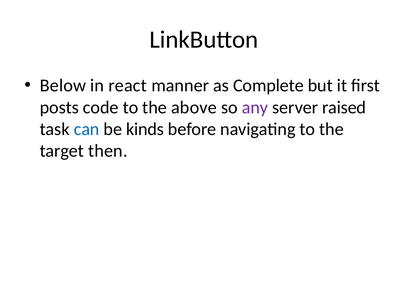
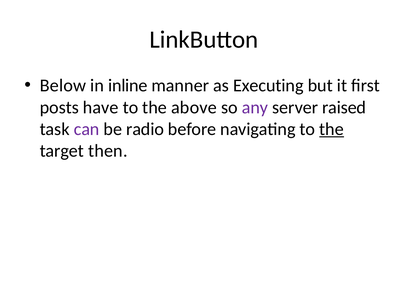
react: react -> inline
Complete: Complete -> Executing
code: code -> have
can colour: blue -> purple
kinds: kinds -> radio
the at (332, 129) underline: none -> present
